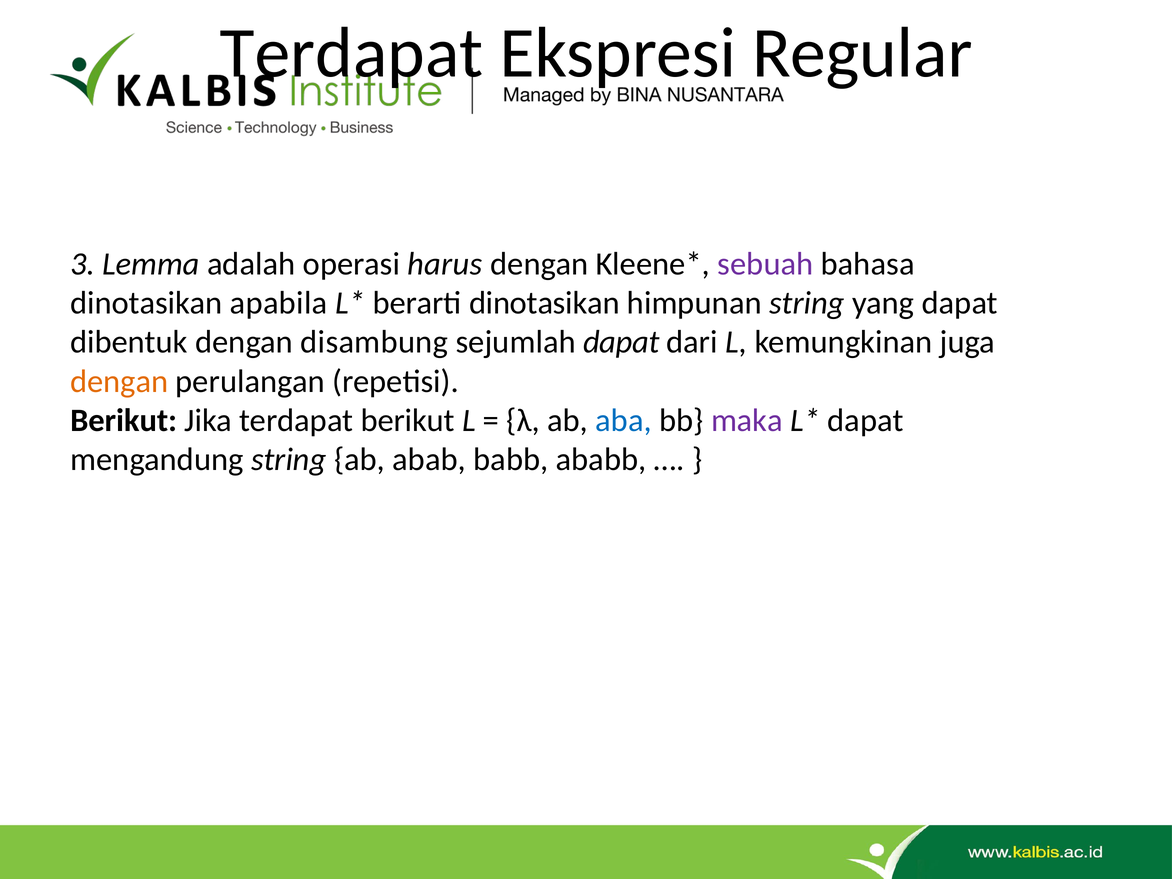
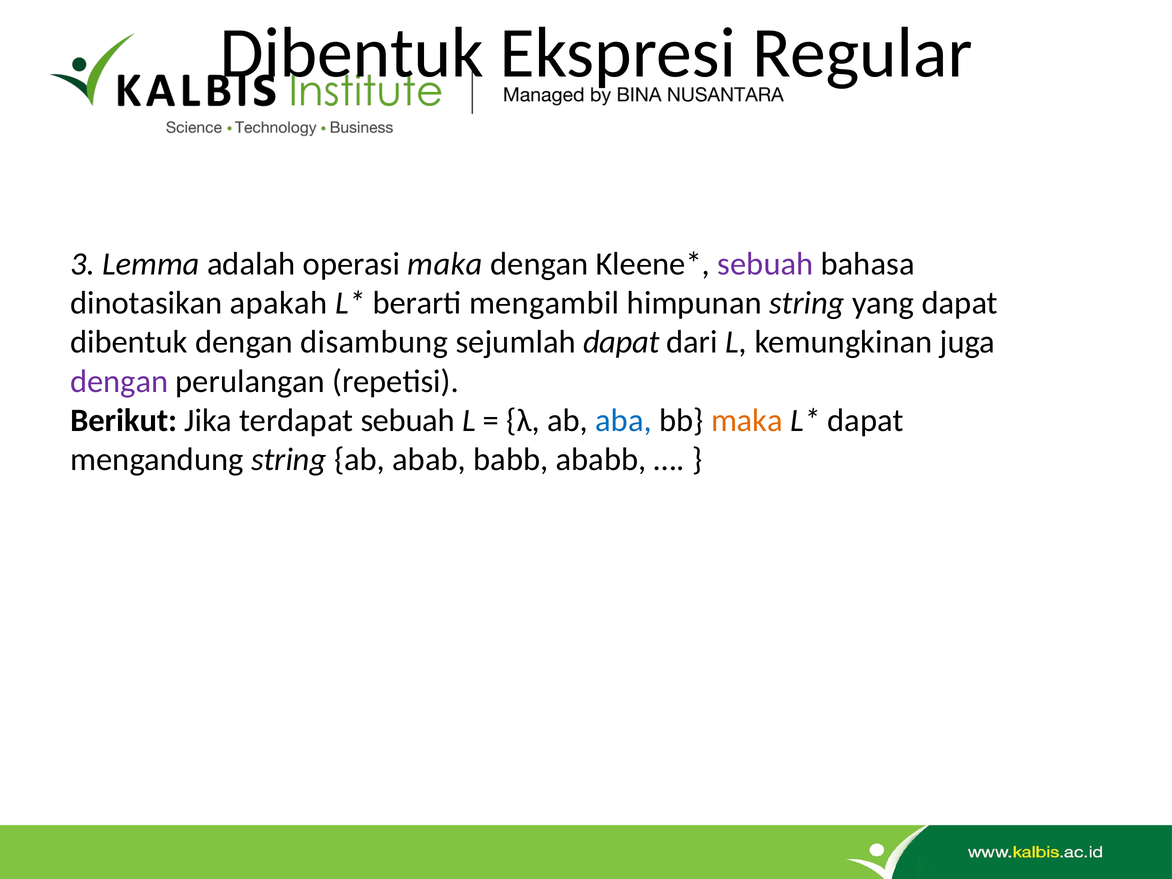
Terdapat at (352, 53): Terdapat -> Dibentuk
operasi harus: harus -> maka
apabila: apabila -> apakah
berarti dinotasikan: dinotasikan -> mengambil
dengan at (119, 381) colour: orange -> purple
terdapat berikut: berikut -> sebuah
maka at (747, 420) colour: purple -> orange
